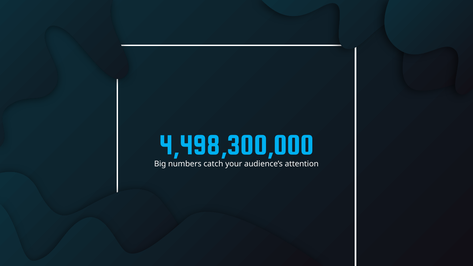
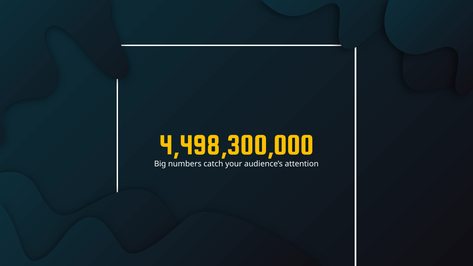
4,498,300,000 colour: light blue -> yellow
